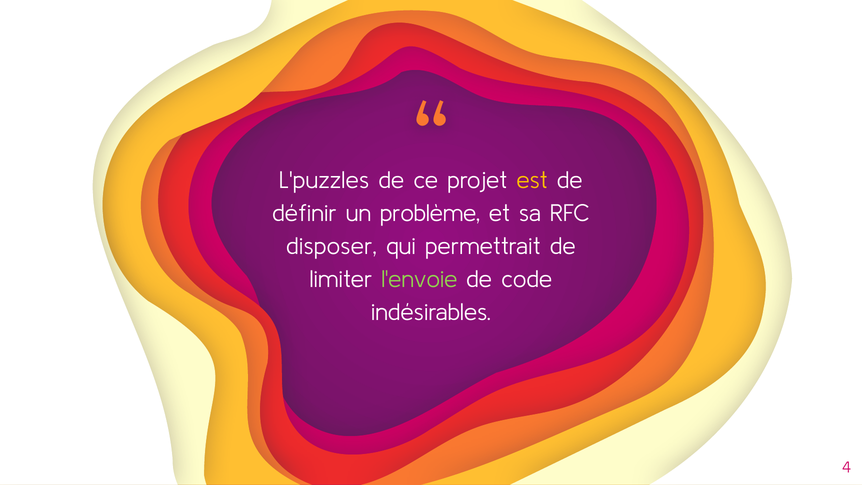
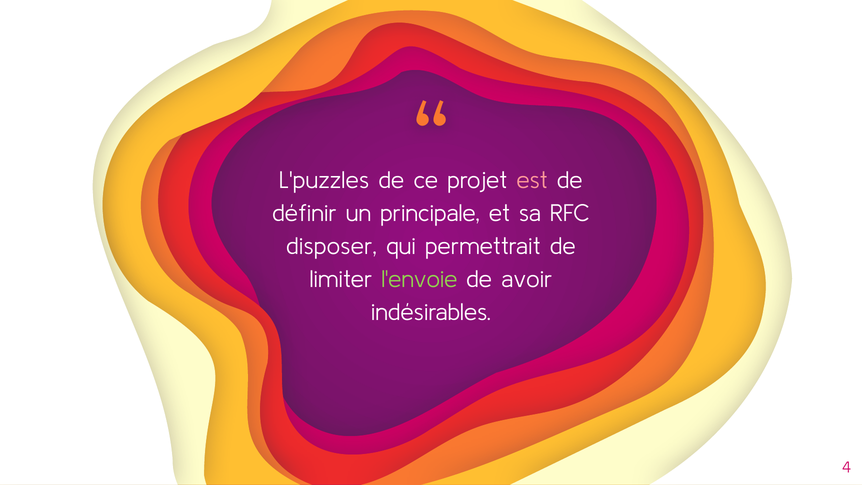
est colour: yellow -> pink
problème: problème -> principale
code: code -> avoir
